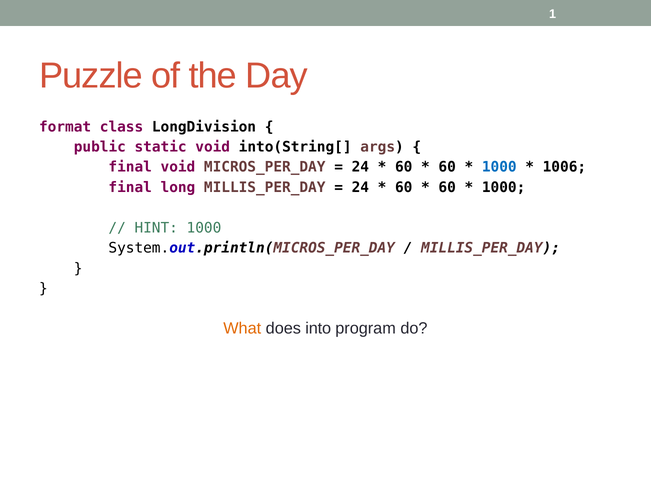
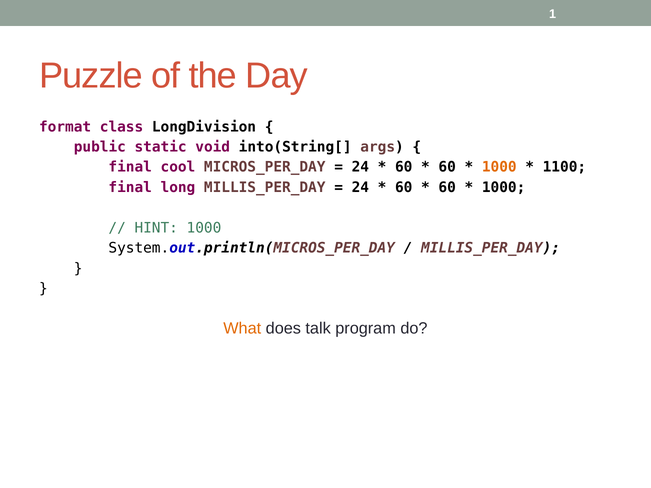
final void: void -> cool
1000 at (499, 167) colour: blue -> orange
1006: 1006 -> 1100
into: into -> talk
